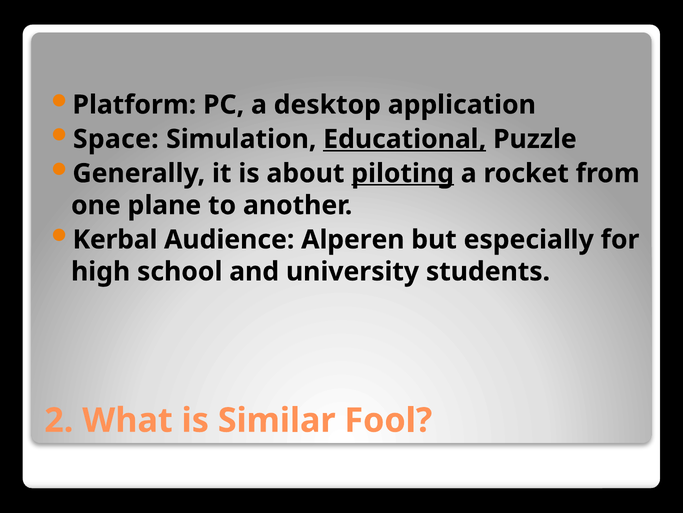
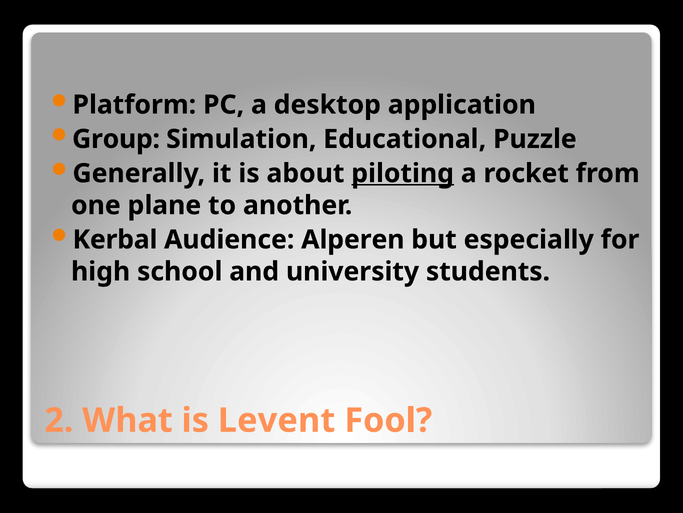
Space: Space -> Group
Educational underline: present -> none
Similar: Similar -> Levent
